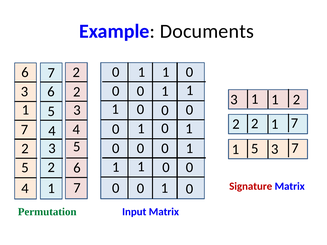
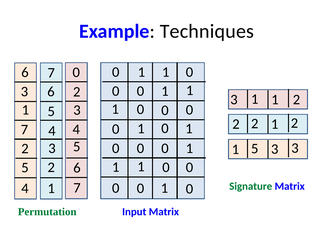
Documents: Documents -> Techniques
7 2: 2 -> 0
7 at (295, 123): 7 -> 2
1 7: 7 -> 3
Signature colour: red -> green
